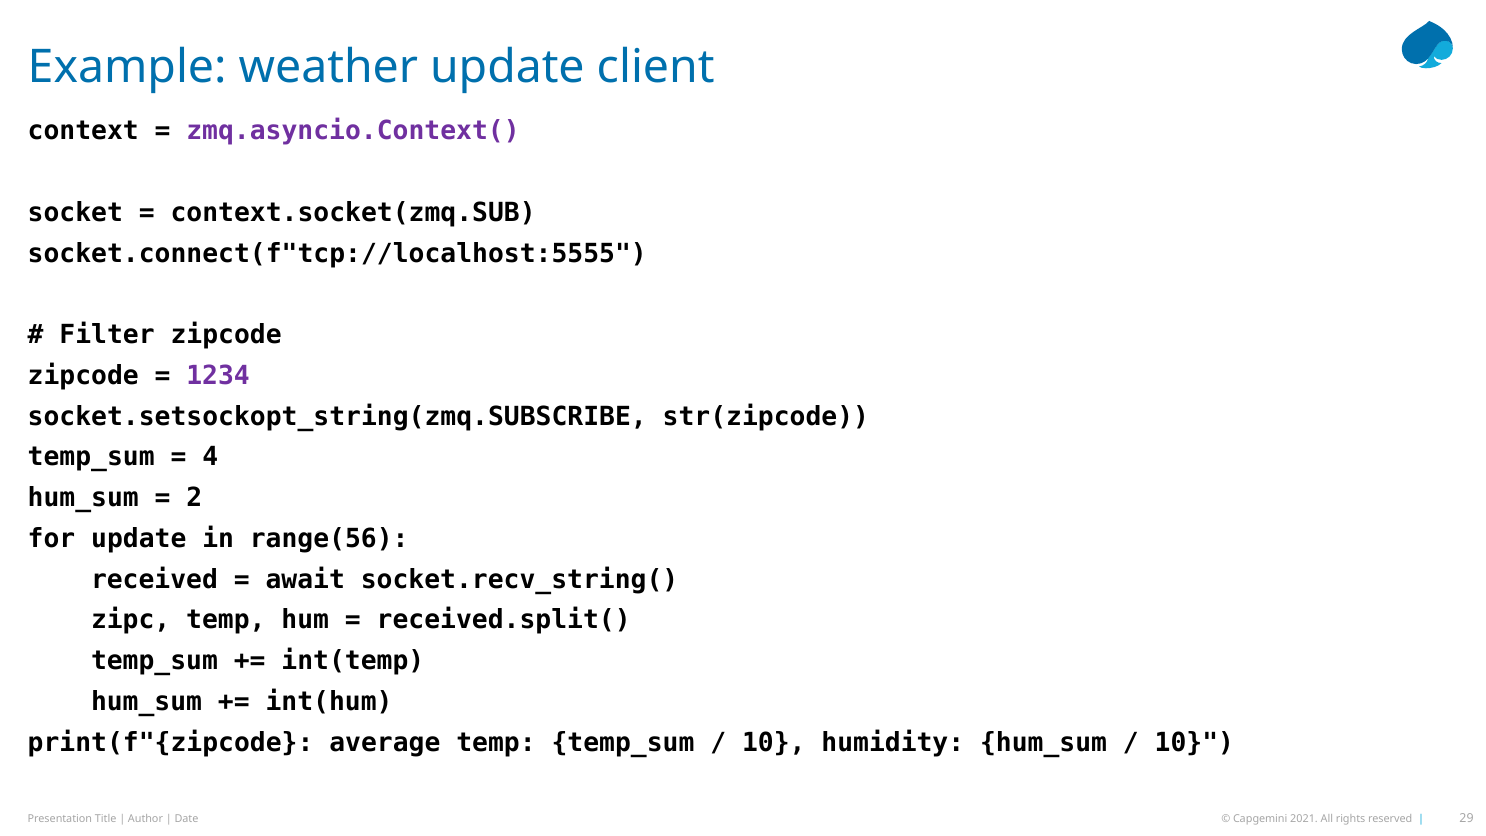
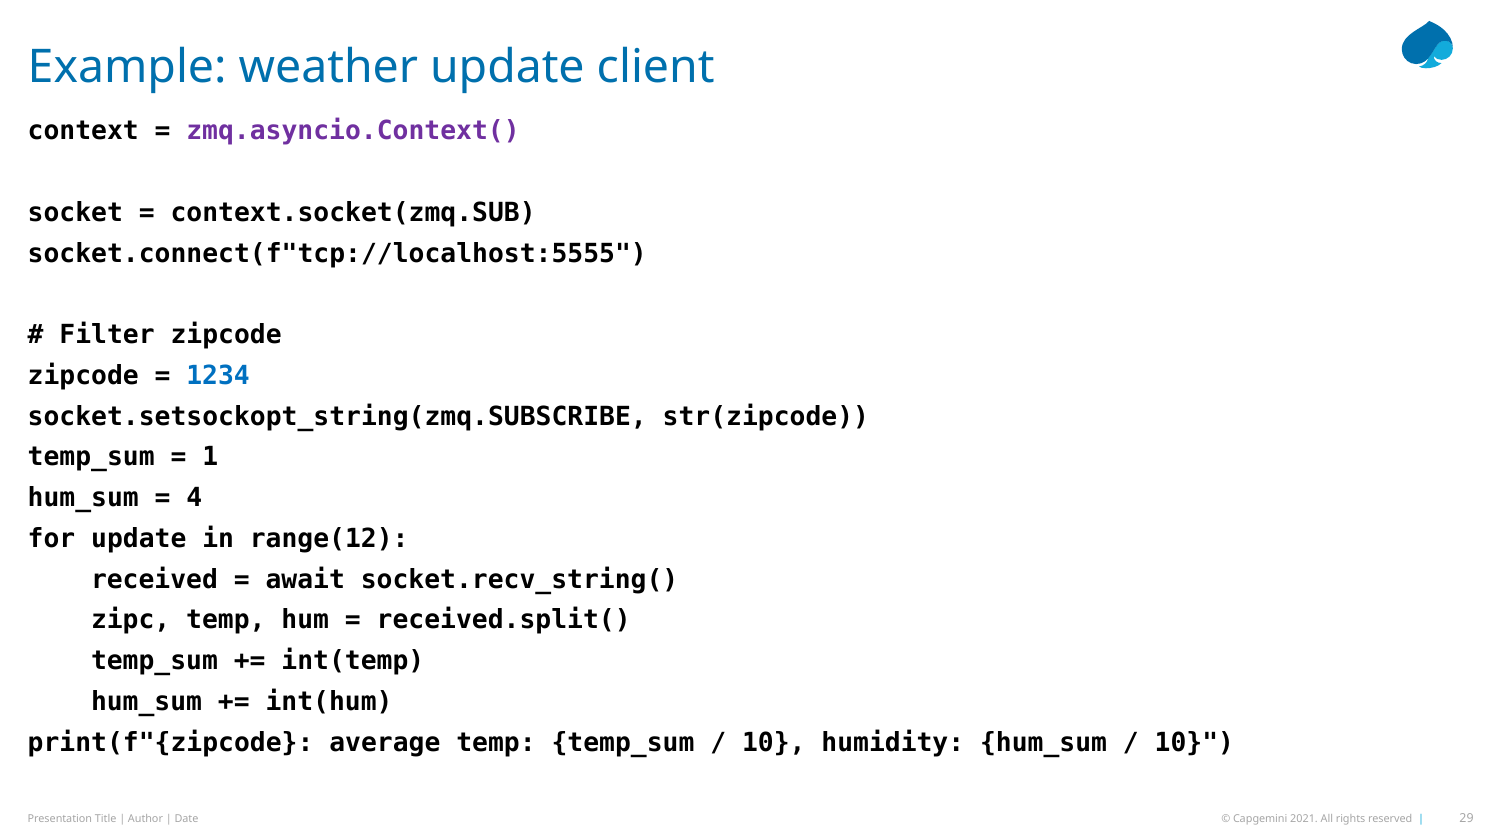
1234 colour: purple -> blue
4: 4 -> 1
2: 2 -> 4
range(56: range(56 -> range(12
